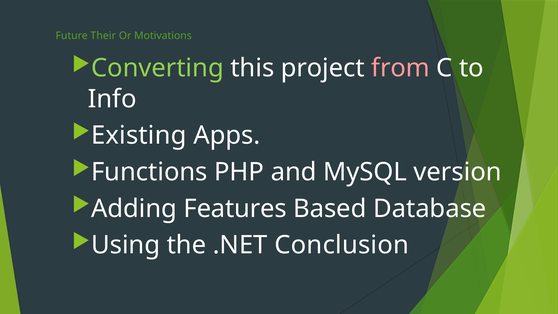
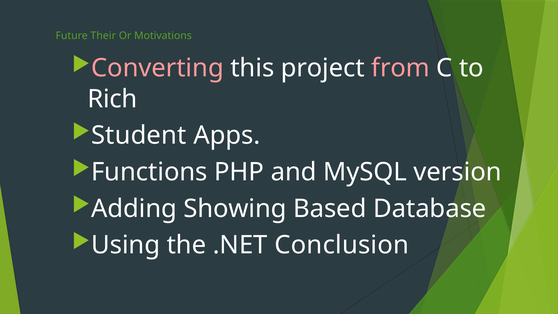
Converting colour: light green -> pink
Info: Info -> Rich
Existing: Existing -> Student
Features: Features -> Showing
